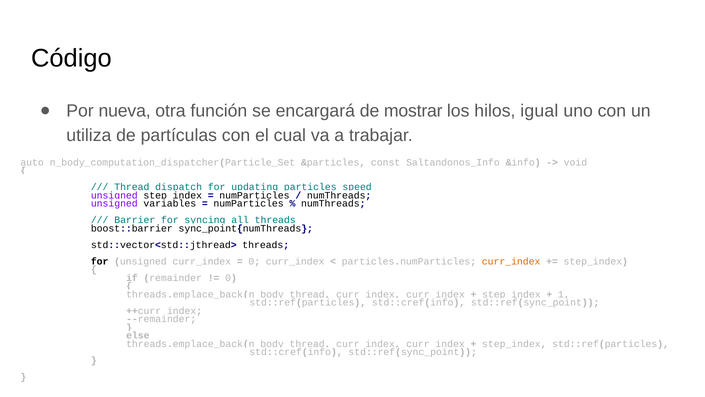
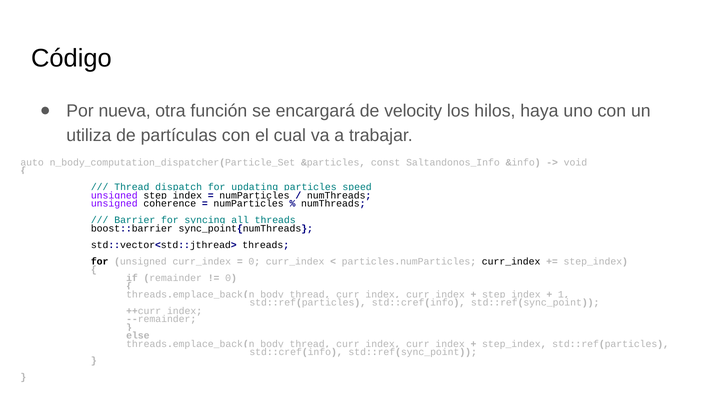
mostrar: mostrar -> velocity
igual: igual -> haya
variables: variables -> coherence
curr_index at (511, 261) colour: orange -> black
